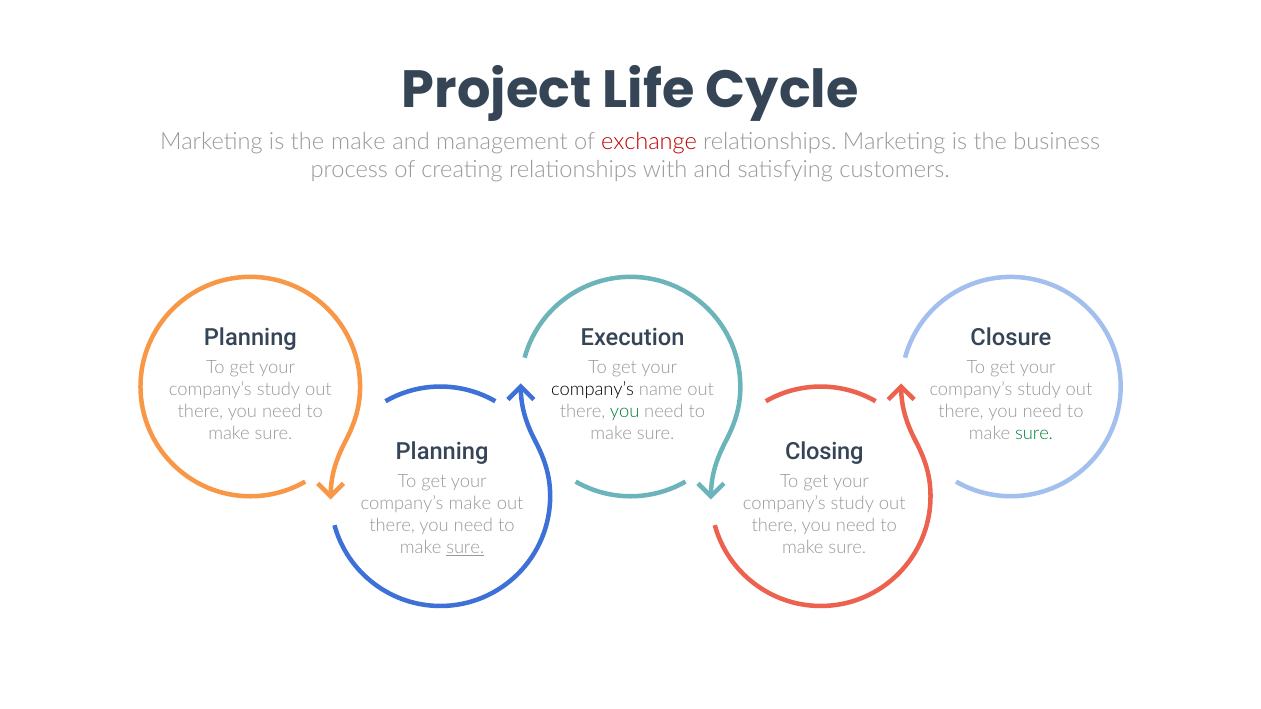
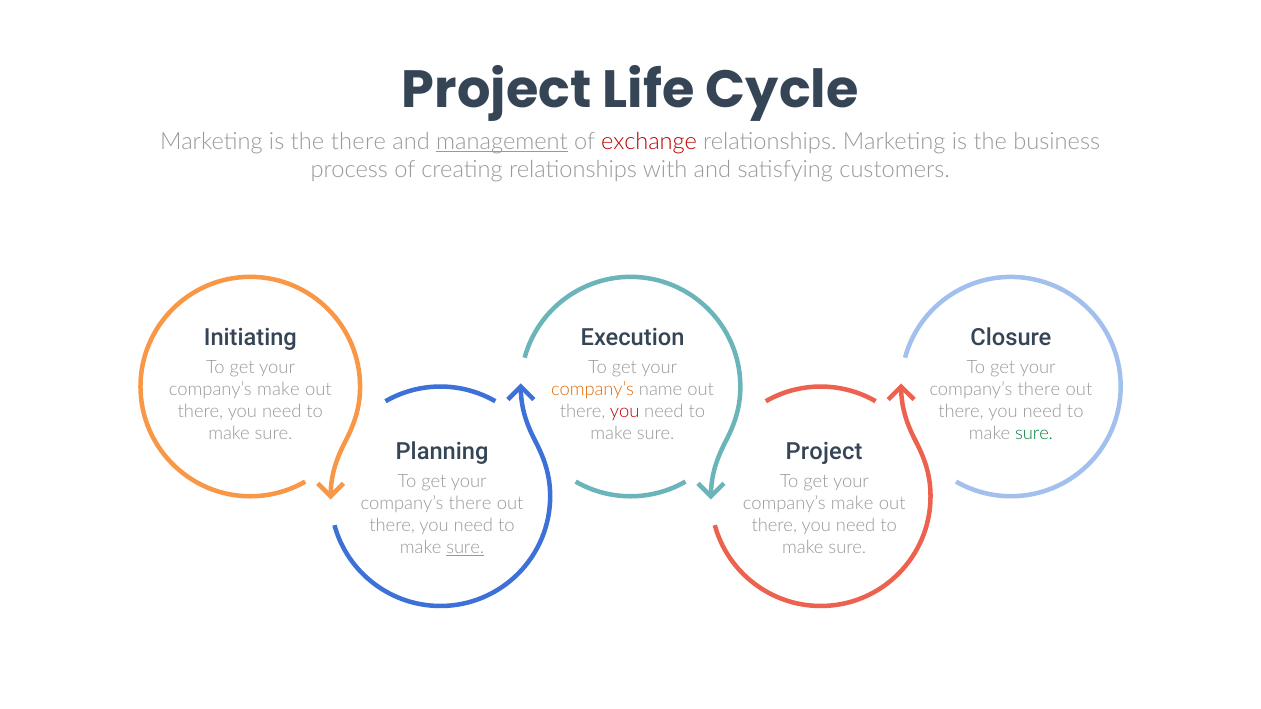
the make: make -> there
management underline: none -> present
Planning at (250, 338): Planning -> Initiating
study at (278, 390): study -> make
company’s at (593, 390) colour: black -> orange
study at (1039, 390): study -> there
you at (625, 412) colour: green -> red
Closing at (824, 452): Closing -> Project
make at (470, 504): make -> there
study at (852, 504): study -> make
